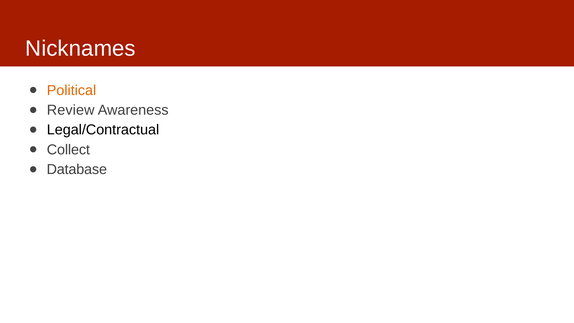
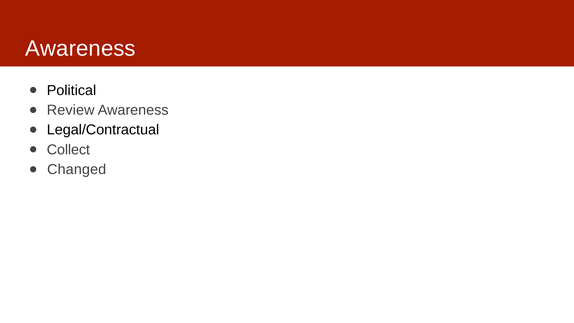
Nicknames at (81, 48): Nicknames -> Awareness
Political colour: orange -> black
Database: Database -> Changed
